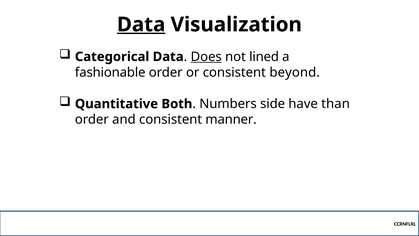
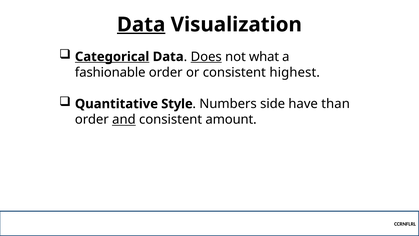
Categorical underline: none -> present
lined: lined -> what
beyond: beyond -> highest
Both: Both -> Style
and underline: none -> present
manner: manner -> amount
